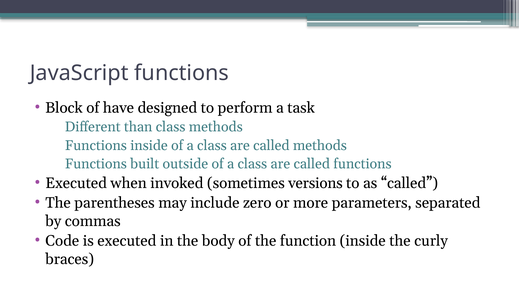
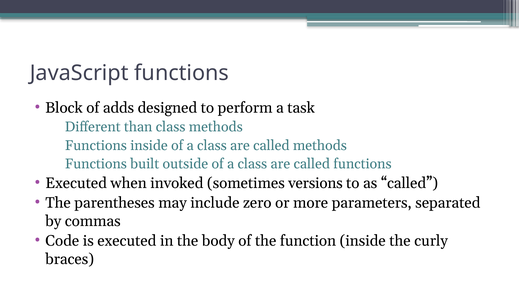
have: have -> adds
